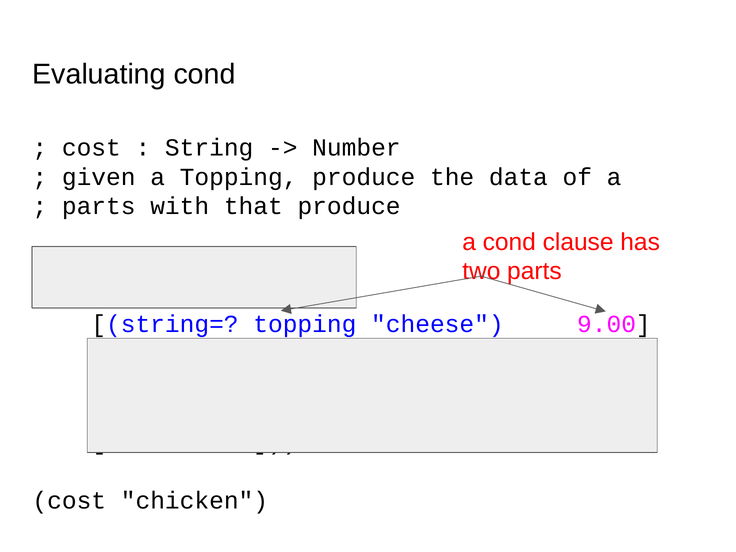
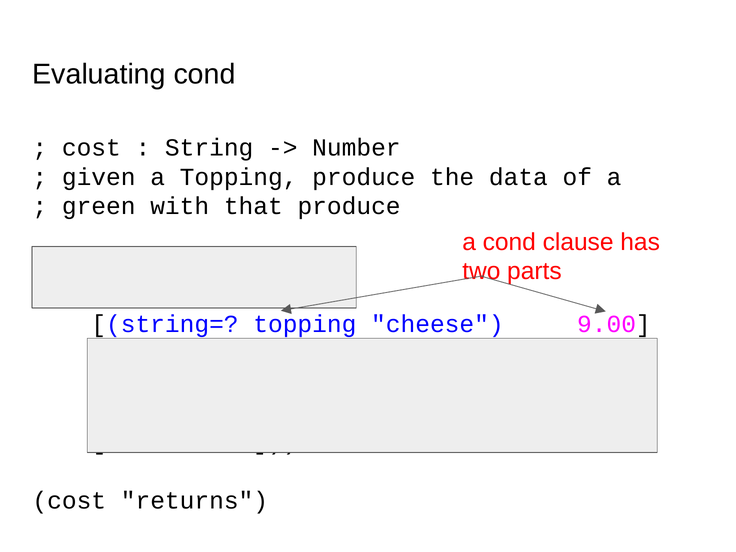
parts at (99, 206): parts -> green
cost chicken: chicken -> returns
